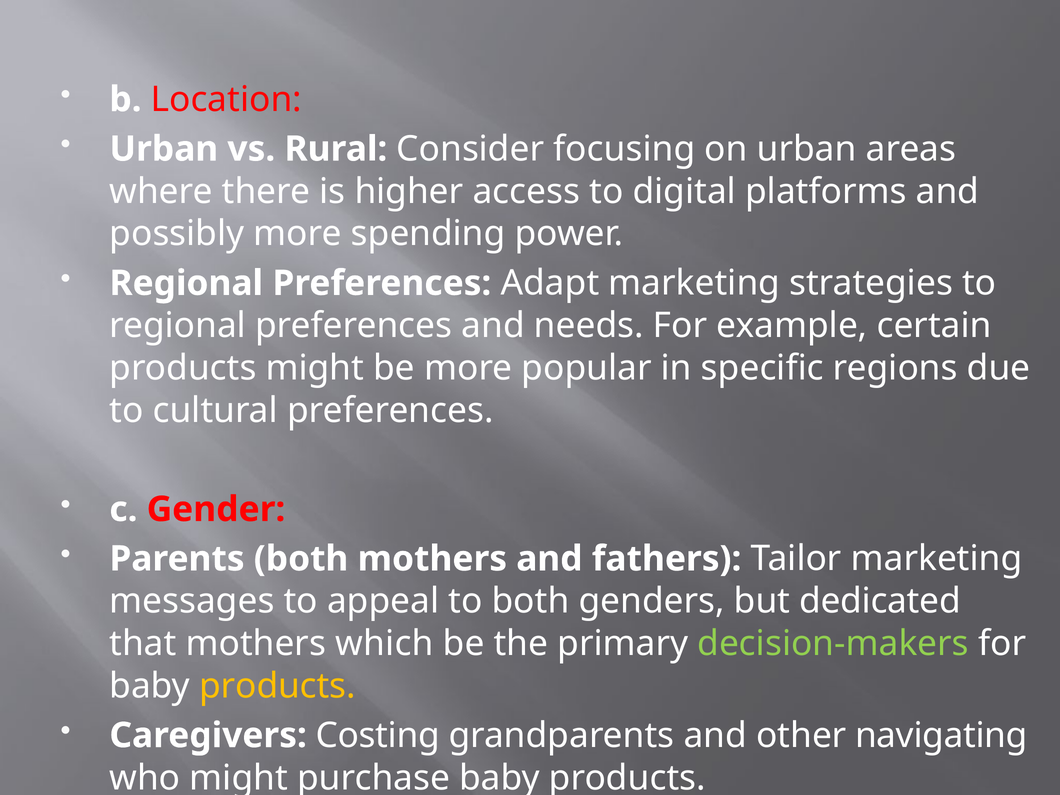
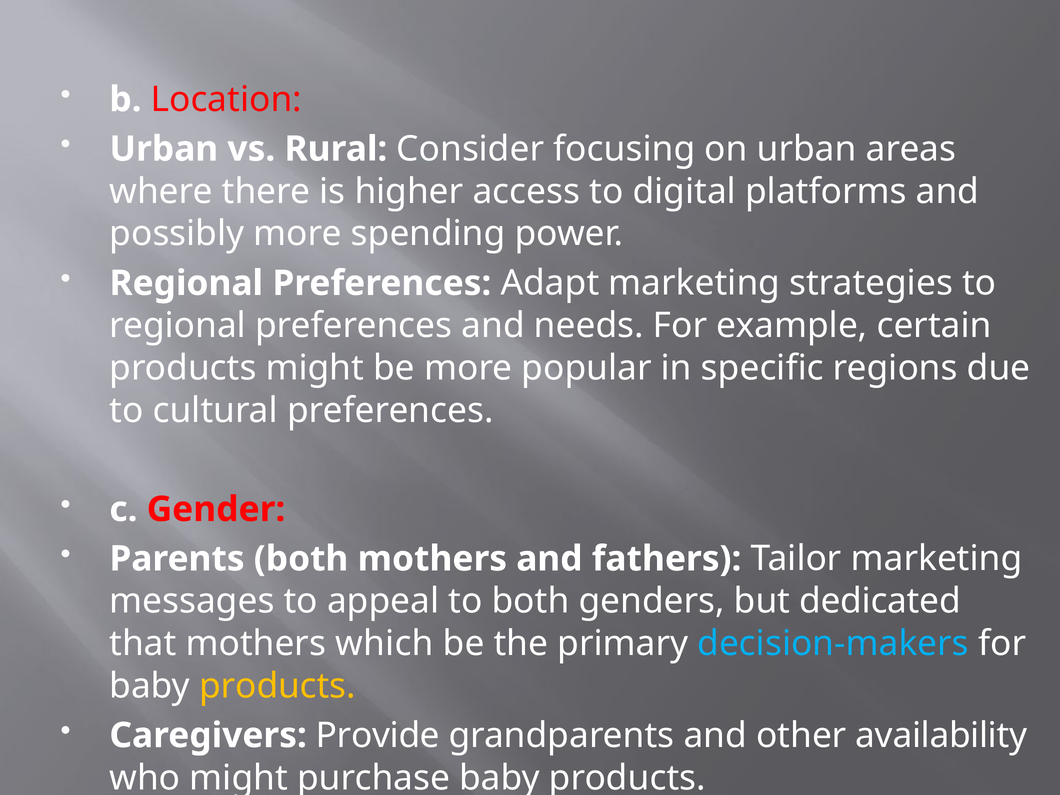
decision-makers colour: light green -> light blue
Costing: Costing -> Provide
navigating: navigating -> availability
